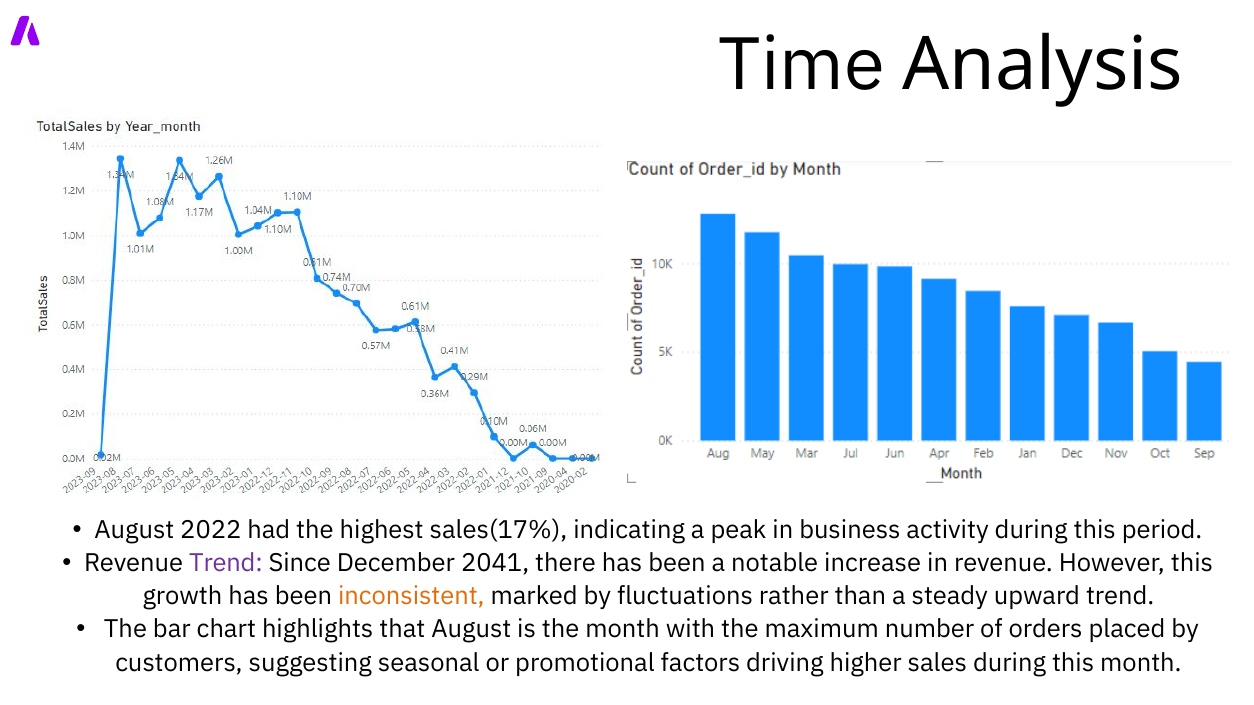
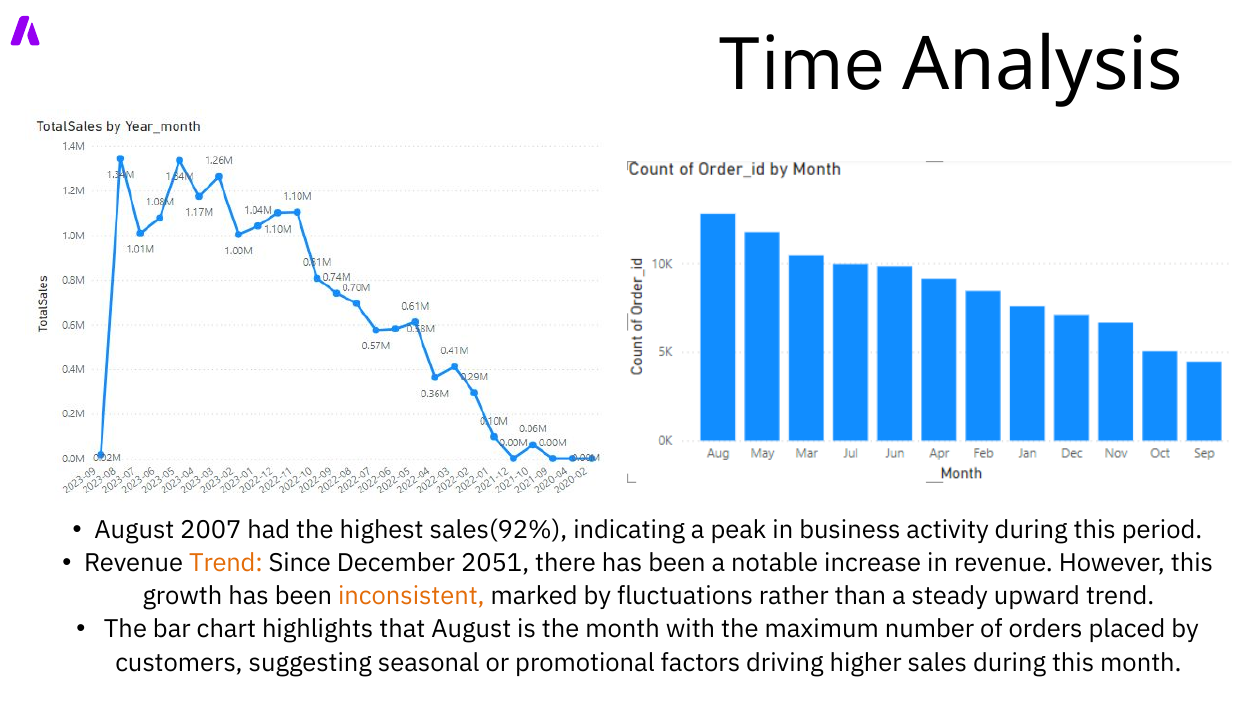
2022: 2022 -> 2007
sales(17%: sales(17% -> sales(92%
Trend at (226, 563) colour: purple -> orange
2041: 2041 -> 2051
